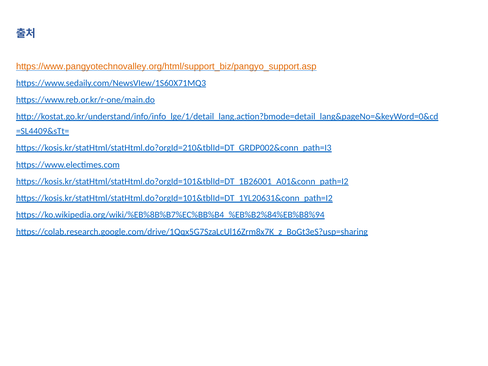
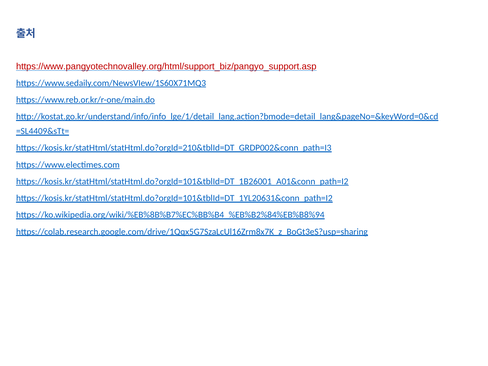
https://www.pangyotechnovalley.org/html/support_biz/pangyo_support.asp colour: orange -> red
